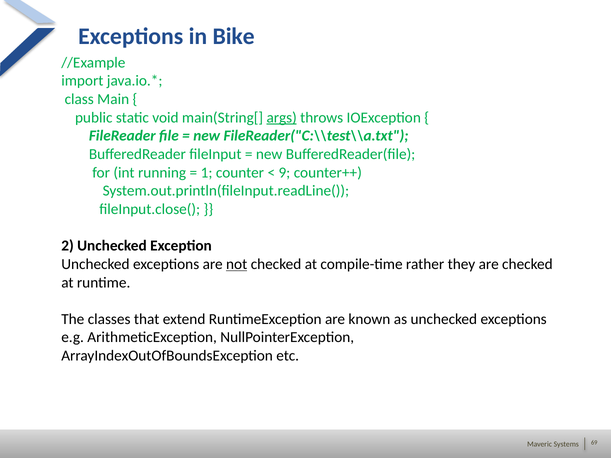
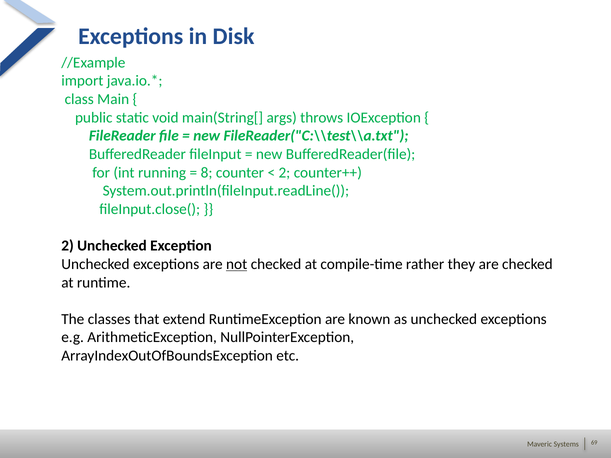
Bike: Bike -> Disk
args underline: present -> none
1: 1 -> 8
9 at (284, 173): 9 -> 2
